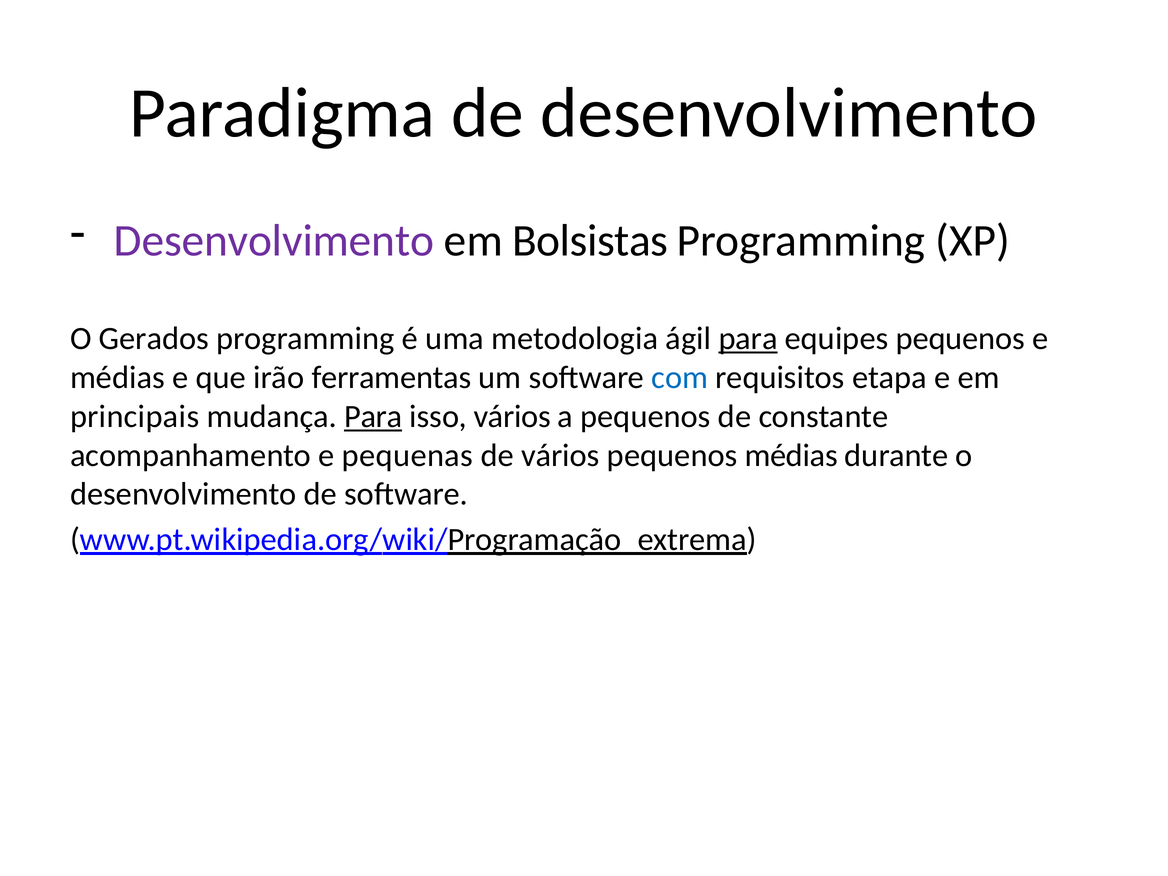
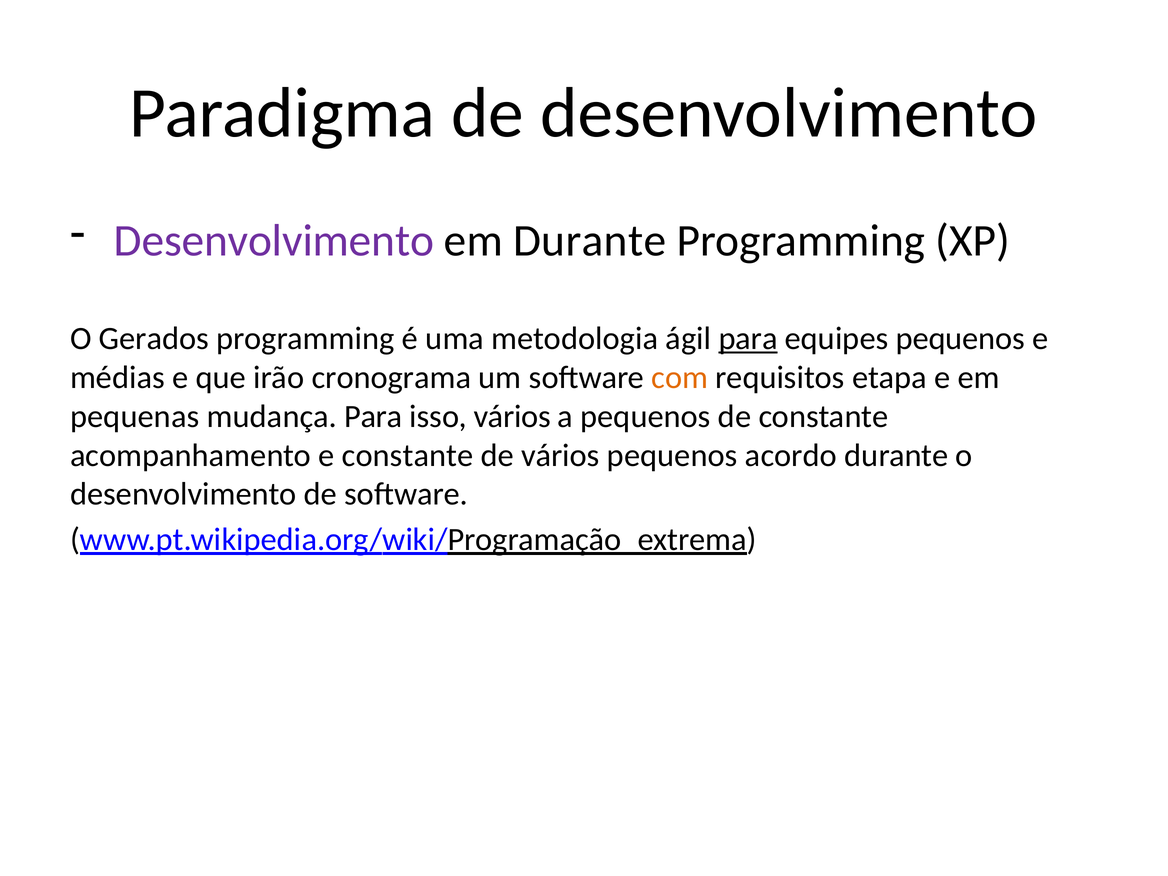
em Bolsistas: Bolsistas -> Durante
ferramentas: ferramentas -> cronograma
com colour: blue -> orange
principais: principais -> pequenas
Para at (373, 416) underline: present -> none
e pequenas: pequenas -> constante
pequenos médias: médias -> acordo
